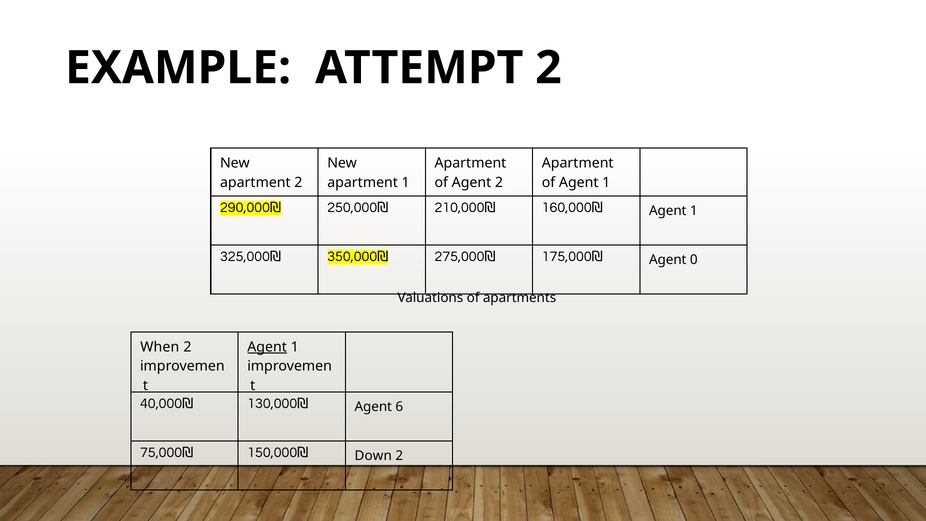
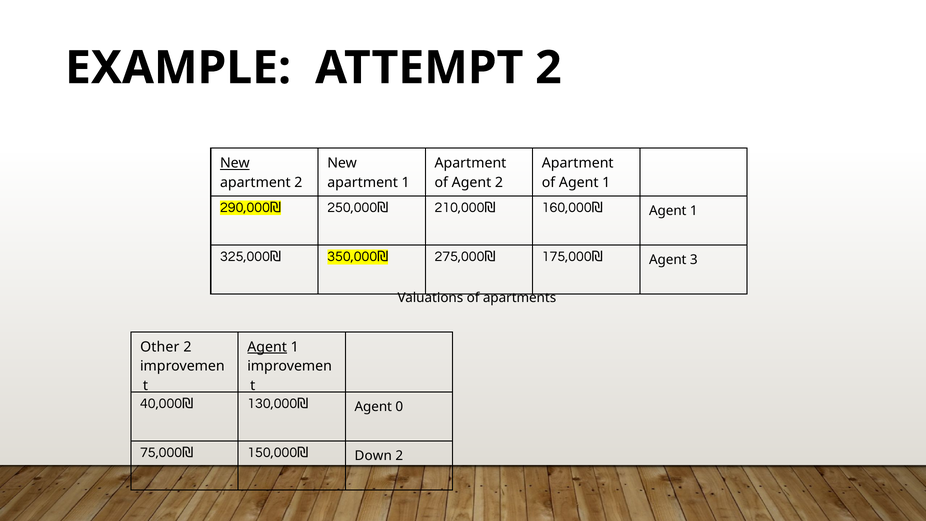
New at (235, 163) underline: none -> present
0: 0 -> 3
When: When -> Other
6: 6 -> 0
